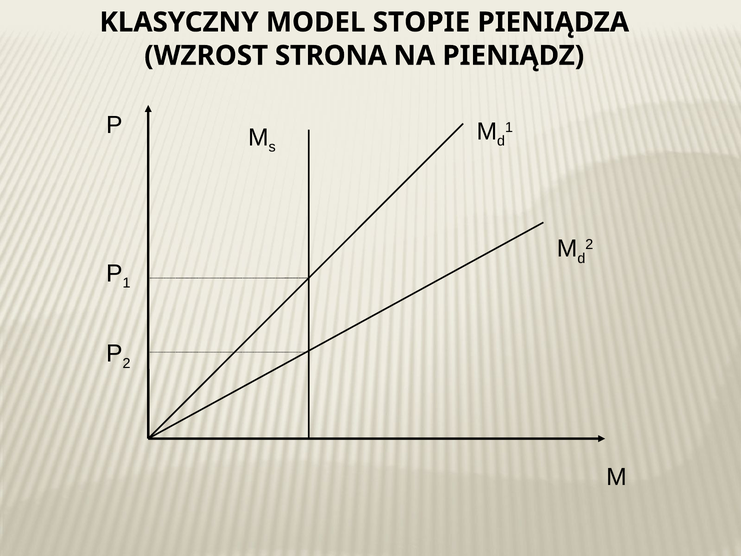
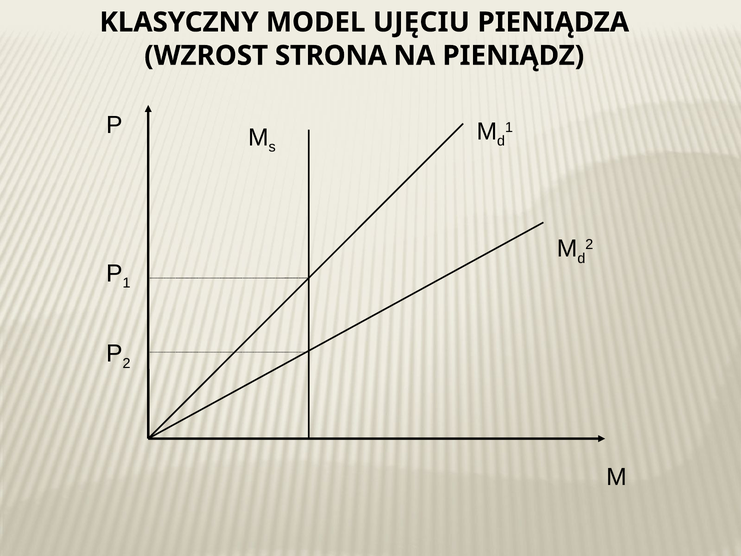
STOPIE: STOPIE -> UJĘCIU
